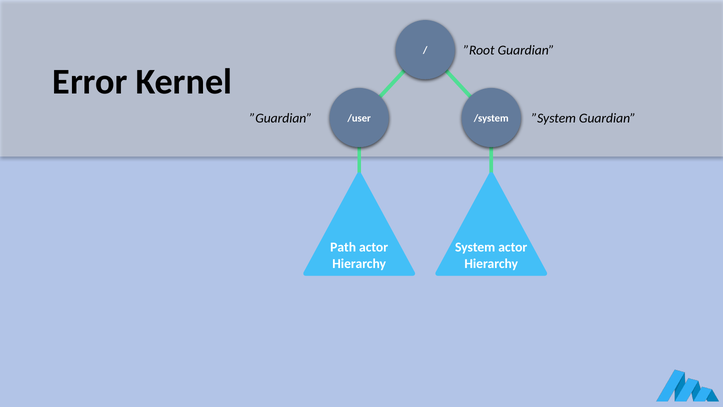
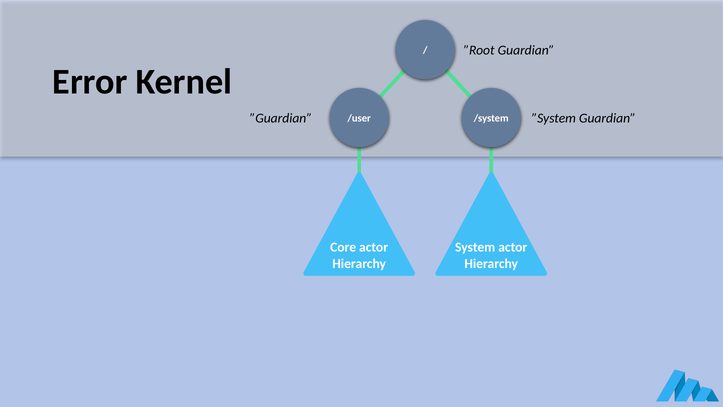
Path: Path -> Core
